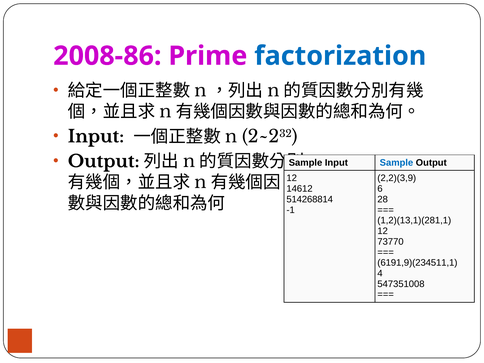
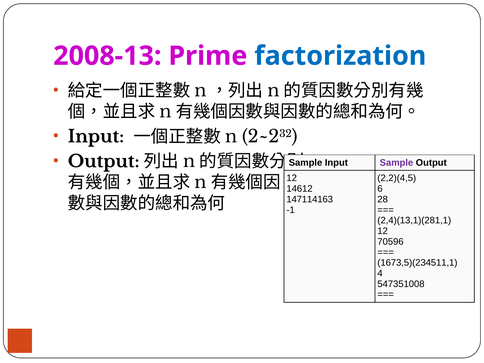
2008-86: 2008-86 -> 2008-13
Sample at (396, 163) colour: blue -> purple
2,2)(3,9: 2,2)(3,9 -> 2,2)(4,5
514268814: 514268814 -> 147114163
1,2)(13,1)(281,1: 1,2)(13,1)(281,1 -> 2,4)(13,1)(281,1
73770: 73770 -> 70596
6191,9)(234511,1: 6191,9)(234511,1 -> 1673,5)(234511,1
